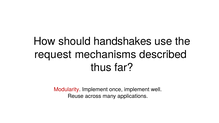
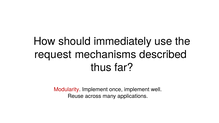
handshakes: handshakes -> immediately
